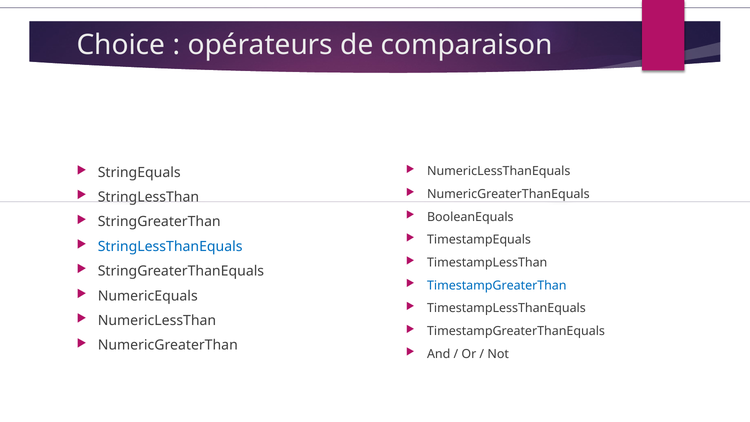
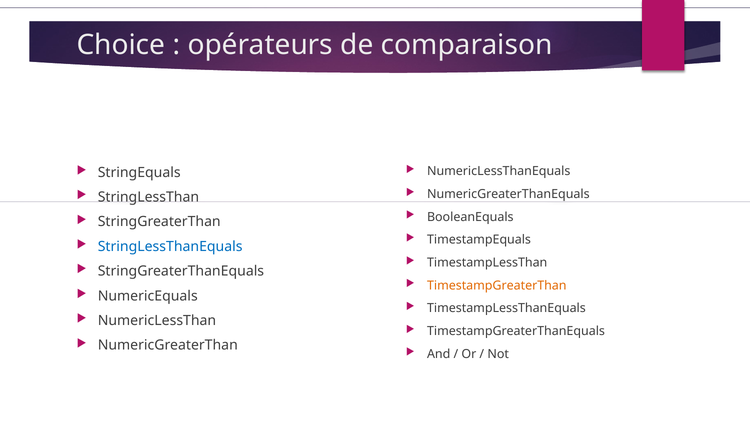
TimestampGreaterThan colour: blue -> orange
